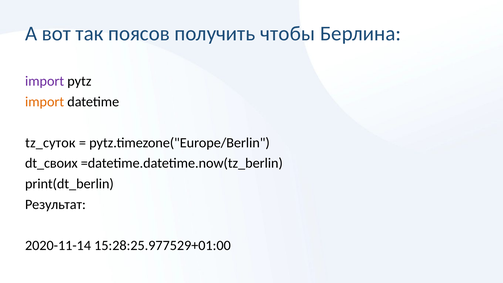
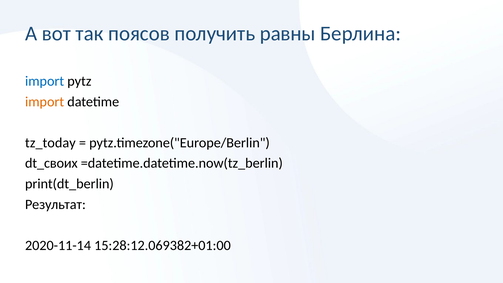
чтобы: чтобы -> равны
import at (45, 81) colour: purple -> blue
tz_суток: tz_суток -> tz_today
15:28:25.977529+01:00: 15:28:25.977529+01:00 -> 15:28:12.069382+01:00
